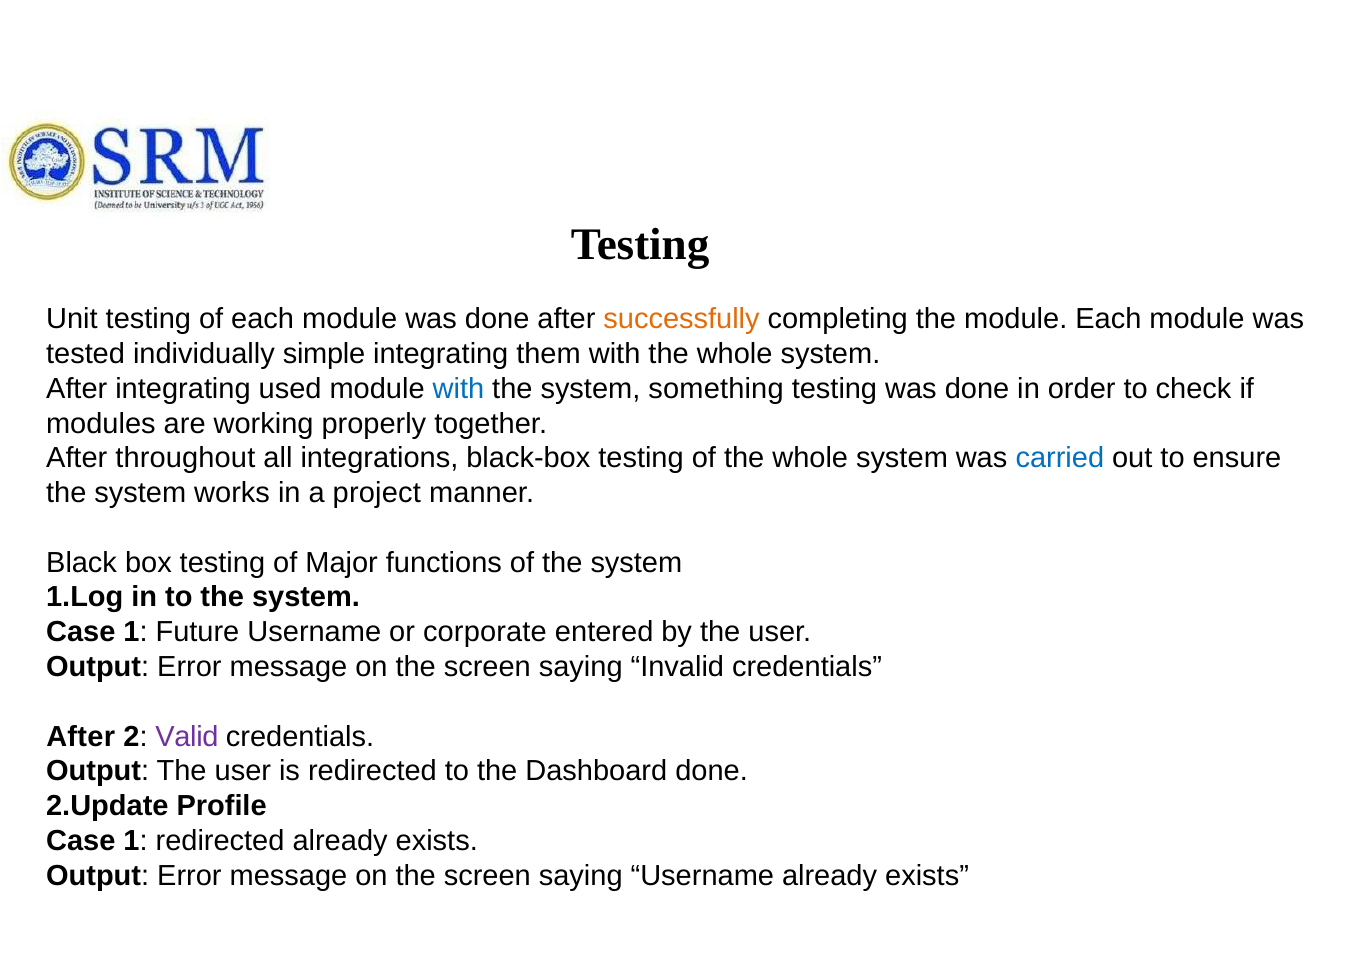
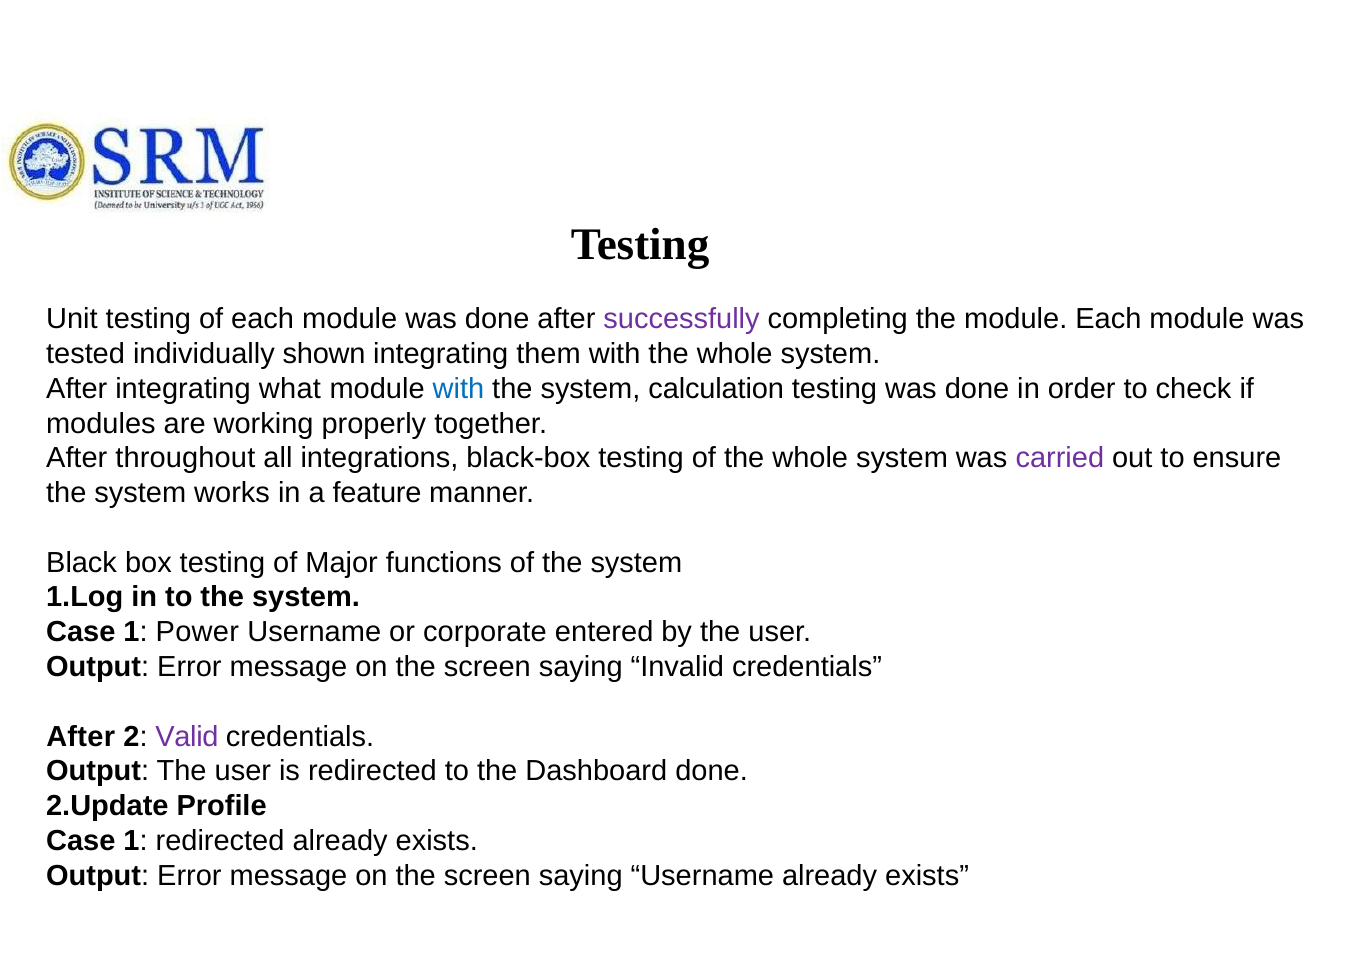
successfully colour: orange -> purple
simple: simple -> shown
used: used -> what
something: something -> calculation
carried colour: blue -> purple
project: project -> feature
Future: Future -> Power
